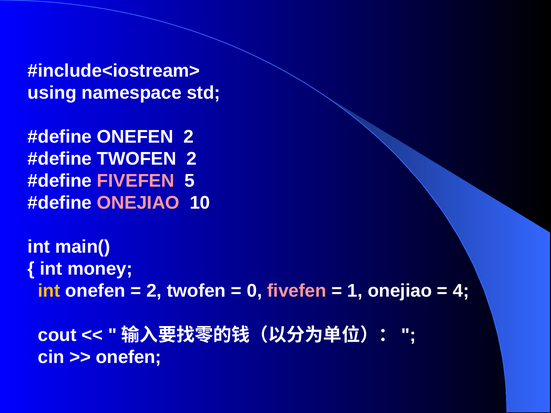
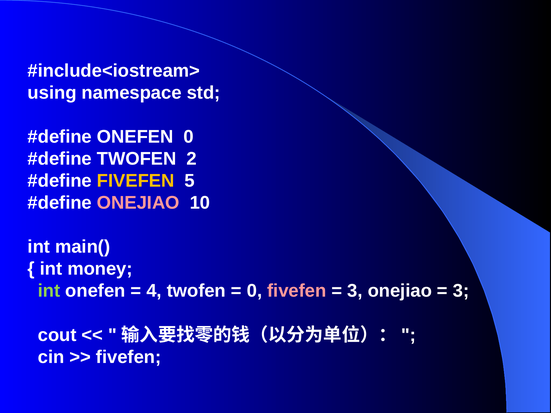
ONEFEN 2: 2 -> 0
FIVEFEN at (136, 181) colour: pink -> yellow
int at (49, 291) colour: yellow -> light green
2 at (154, 291): 2 -> 4
1 at (355, 291): 1 -> 3
4 at (461, 291): 4 -> 3
onefen at (129, 357): onefen -> fivefen
